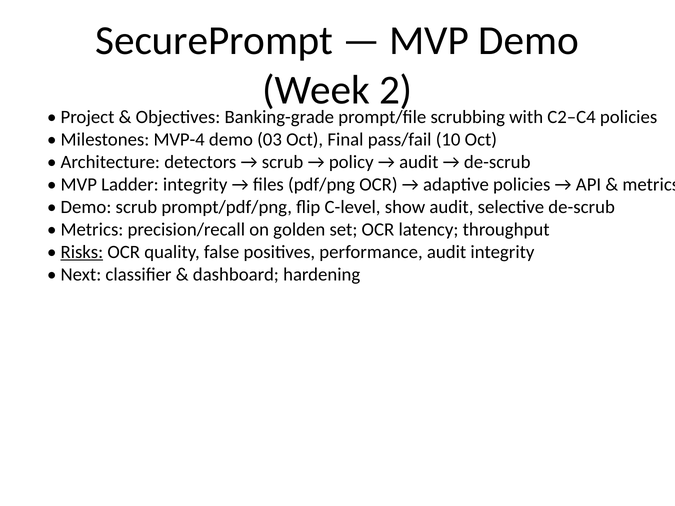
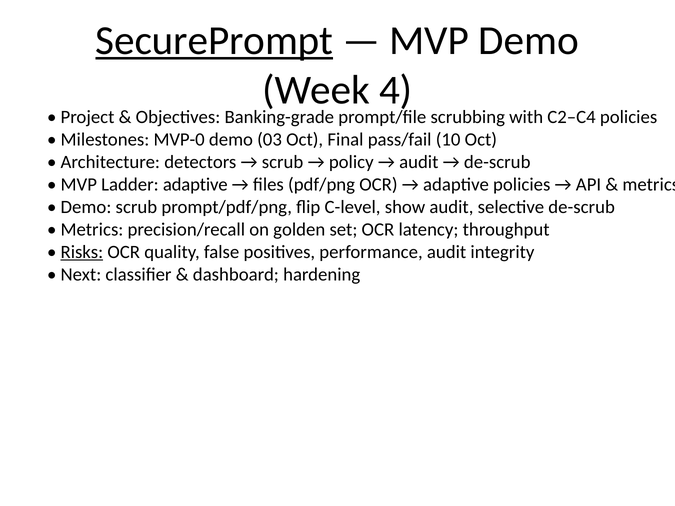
SecurePrompt underline: none -> present
2: 2 -> 4
MVP-4: MVP-4 -> MVP-0
Ladder integrity: integrity -> adaptive
